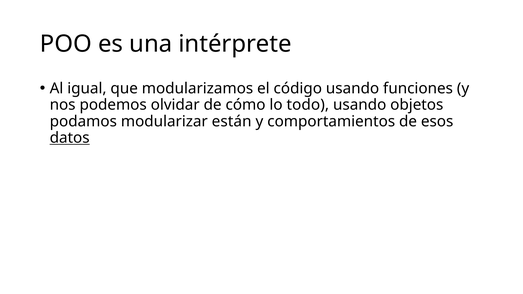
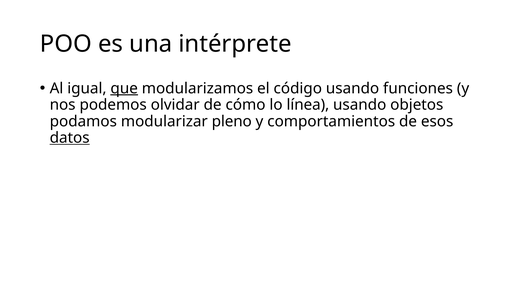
que underline: none -> present
todo: todo -> línea
están: están -> pleno
